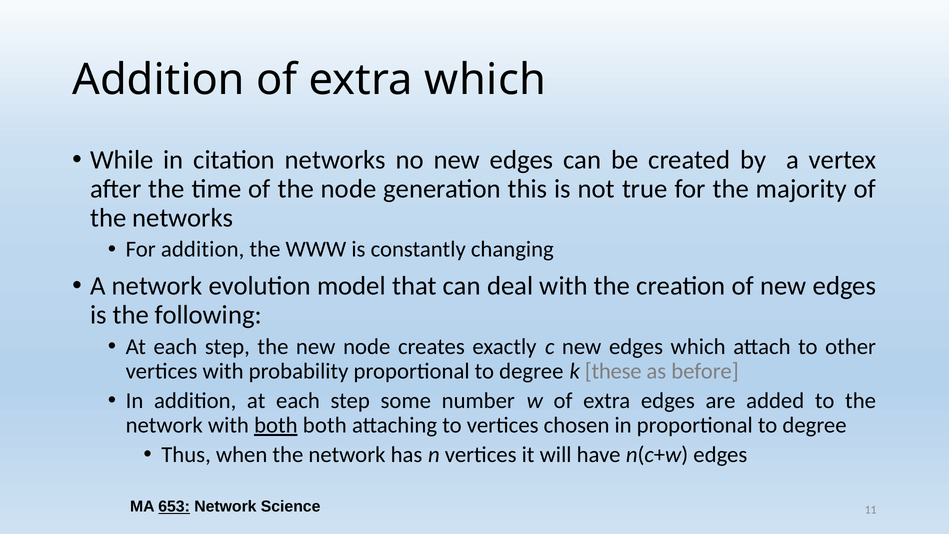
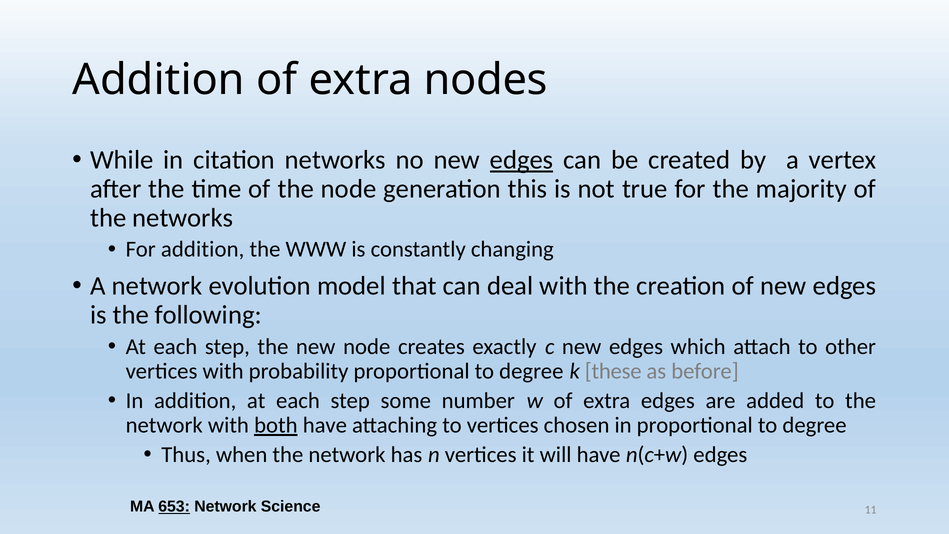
extra which: which -> nodes
edges at (522, 160) underline: none -> present
both both: both -> have
